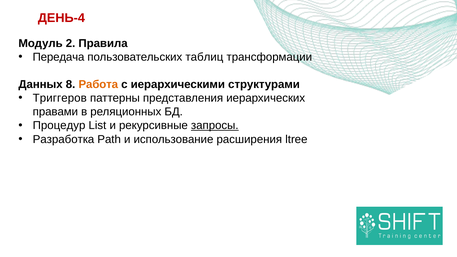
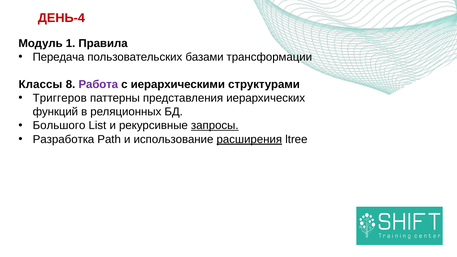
2: 2 -> 1
таблиц: таблиц -> базами
Данных: Данных -> Классы
Работа colour: orange -> purple
правами: правами -> функций
Процедур: Процедур -> Большого
расширения underline: none -> present
